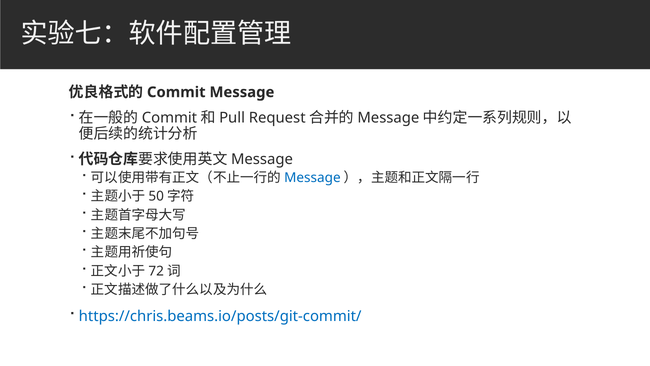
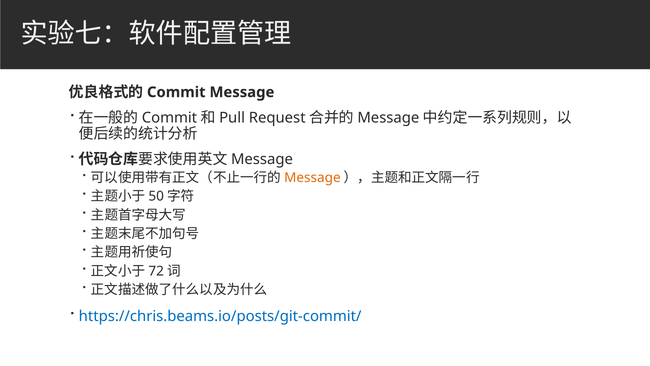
Message at (312, 177) colour: blue -> orange
